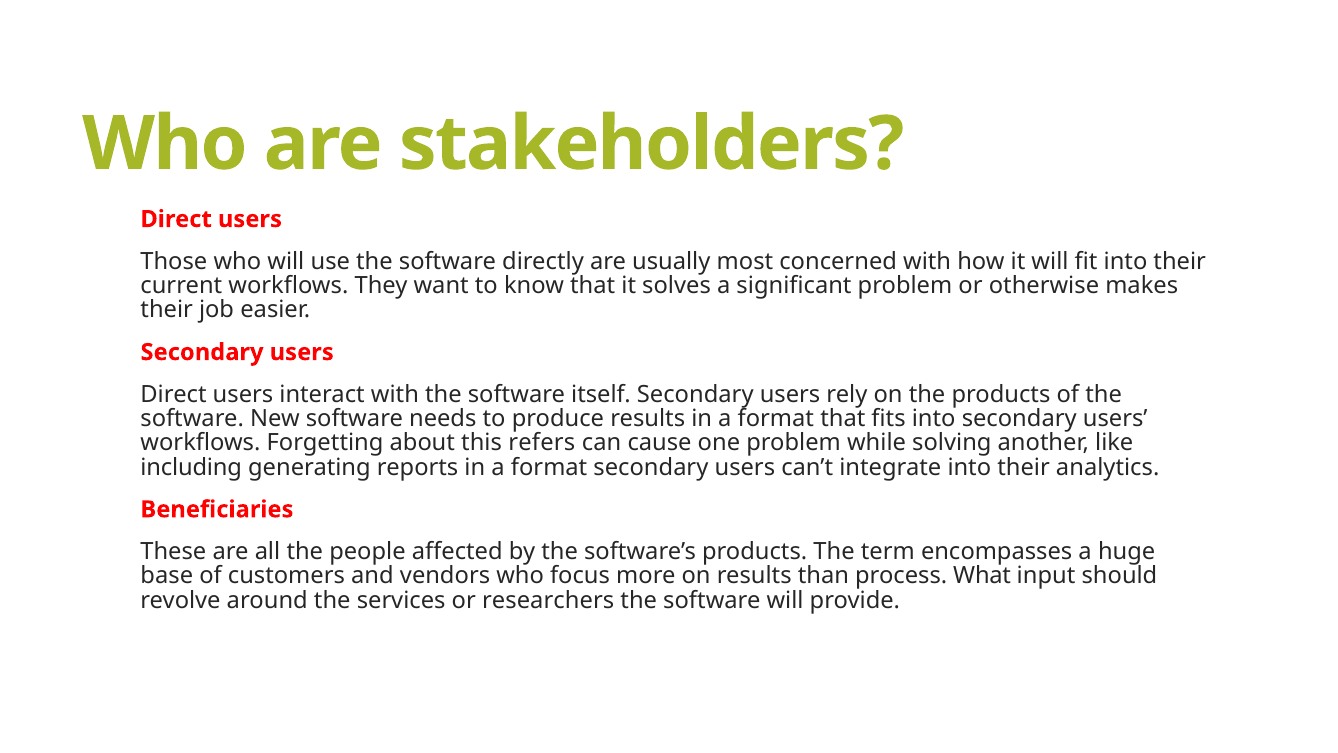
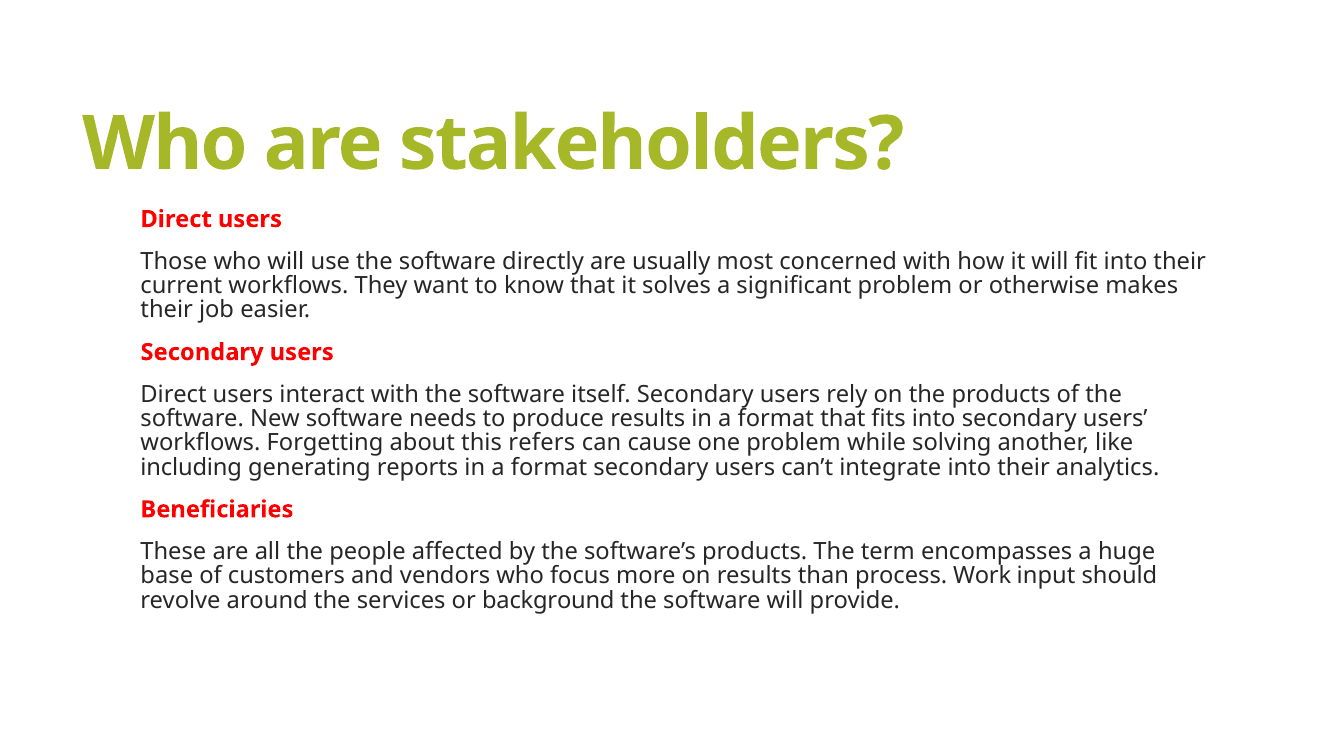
What: What -> Work
researchers: researchers -> background
